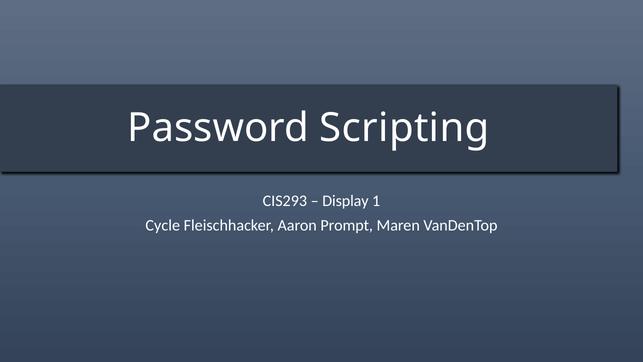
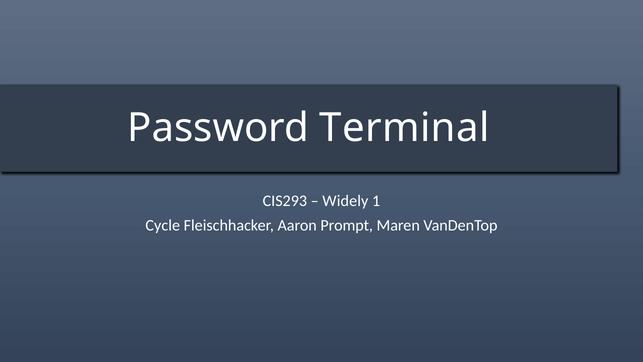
Scripting: Scripting -> Terminal
Display: Display -> Widely
